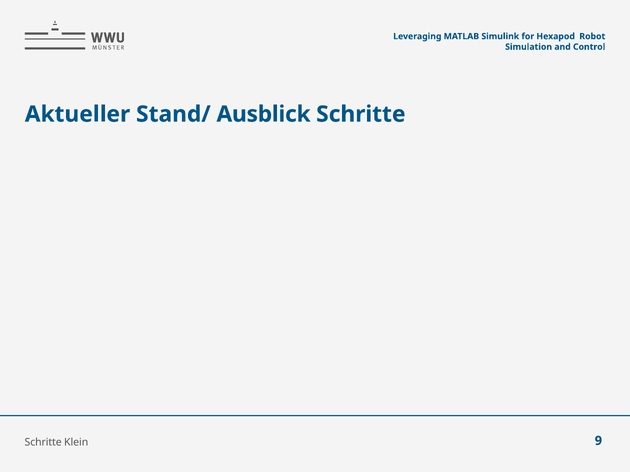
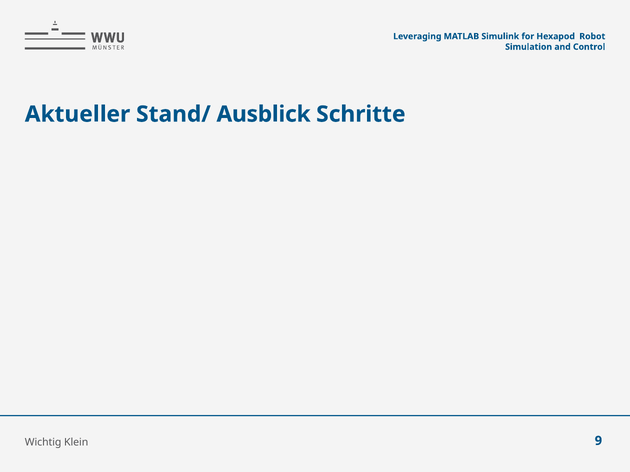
Schritte at (43, 443): Schritte -> Wichtig
